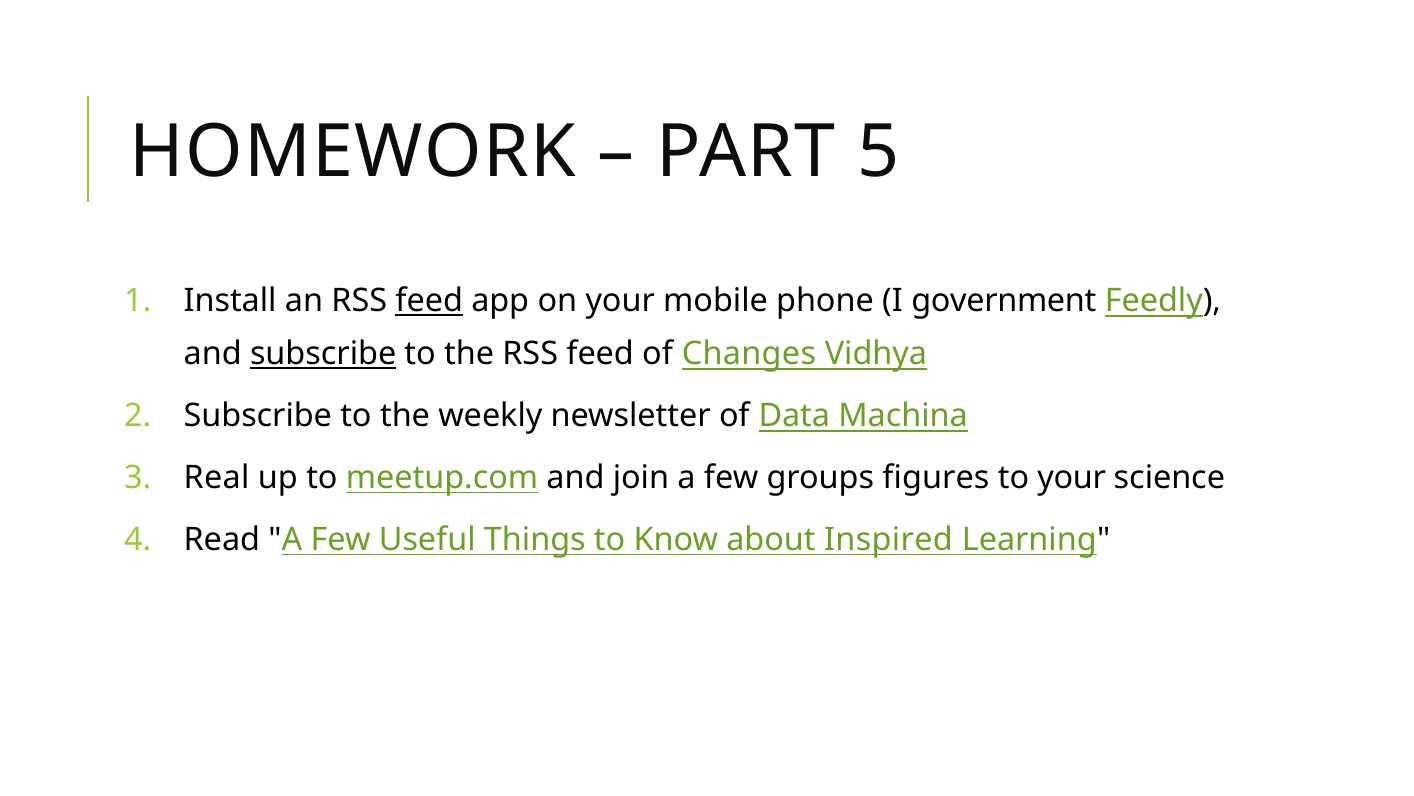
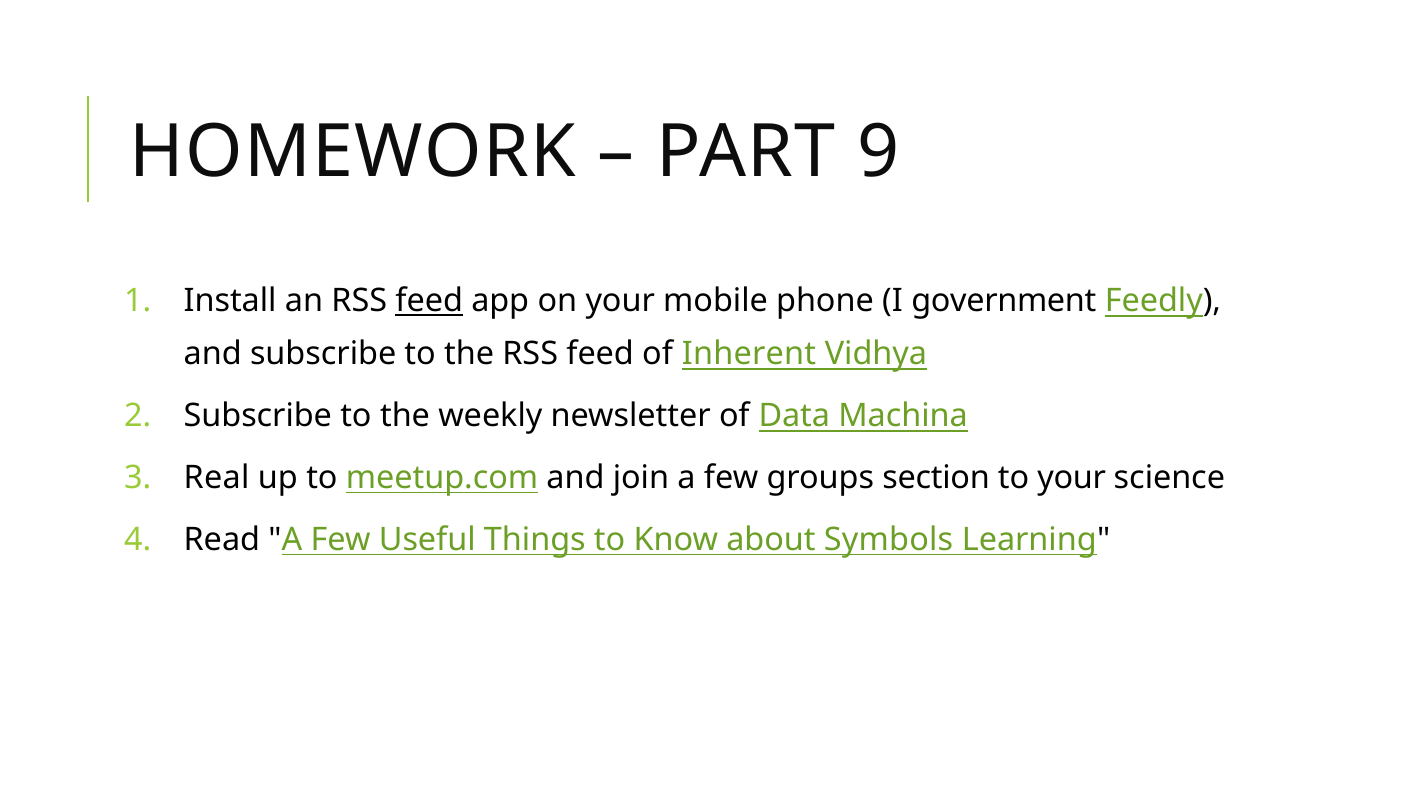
5: 5 -> 9
subscribe at (323, 354) underline: present -> none
Changes: Changes -> Inherent
figures: figures -> section
Inspired: Inspired -> Symbols
